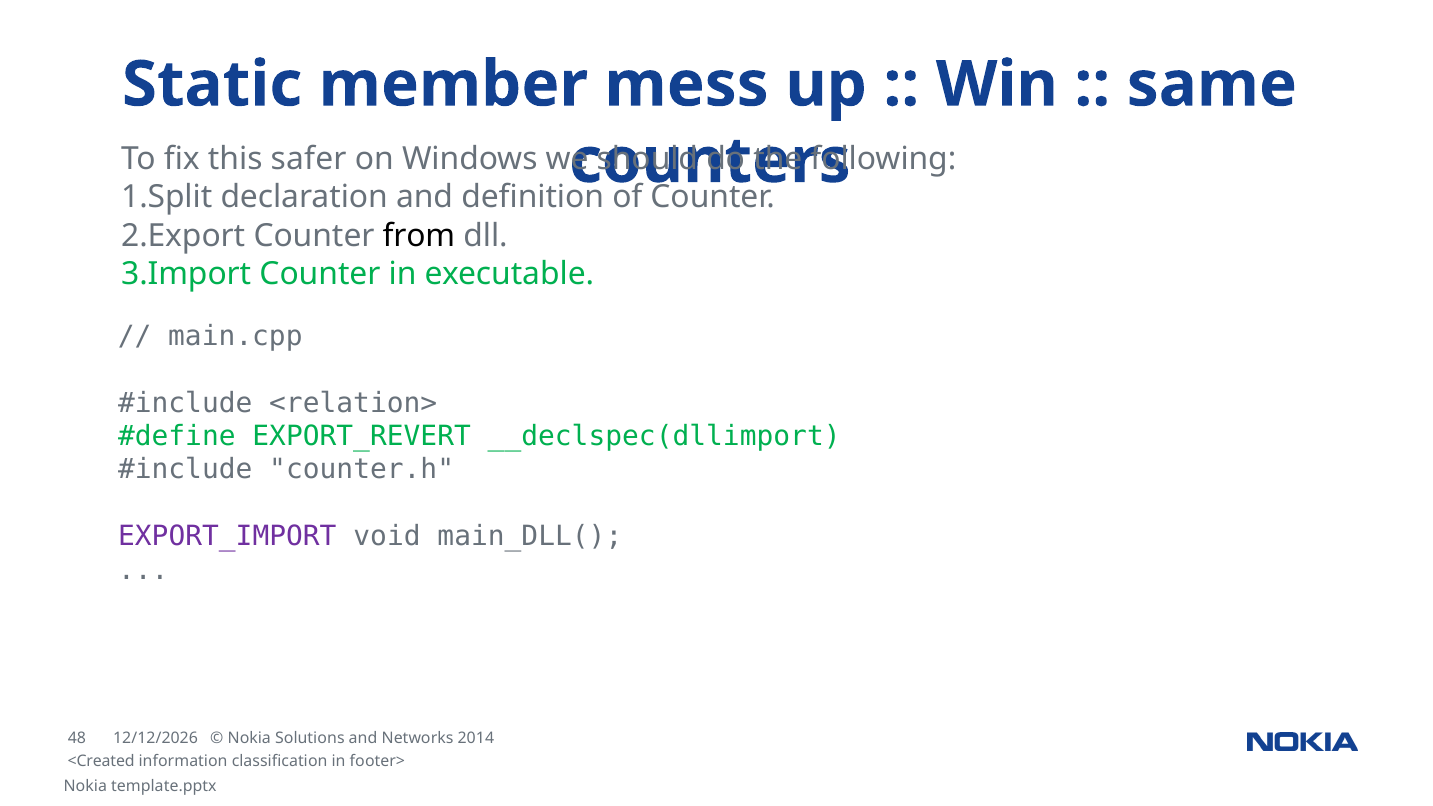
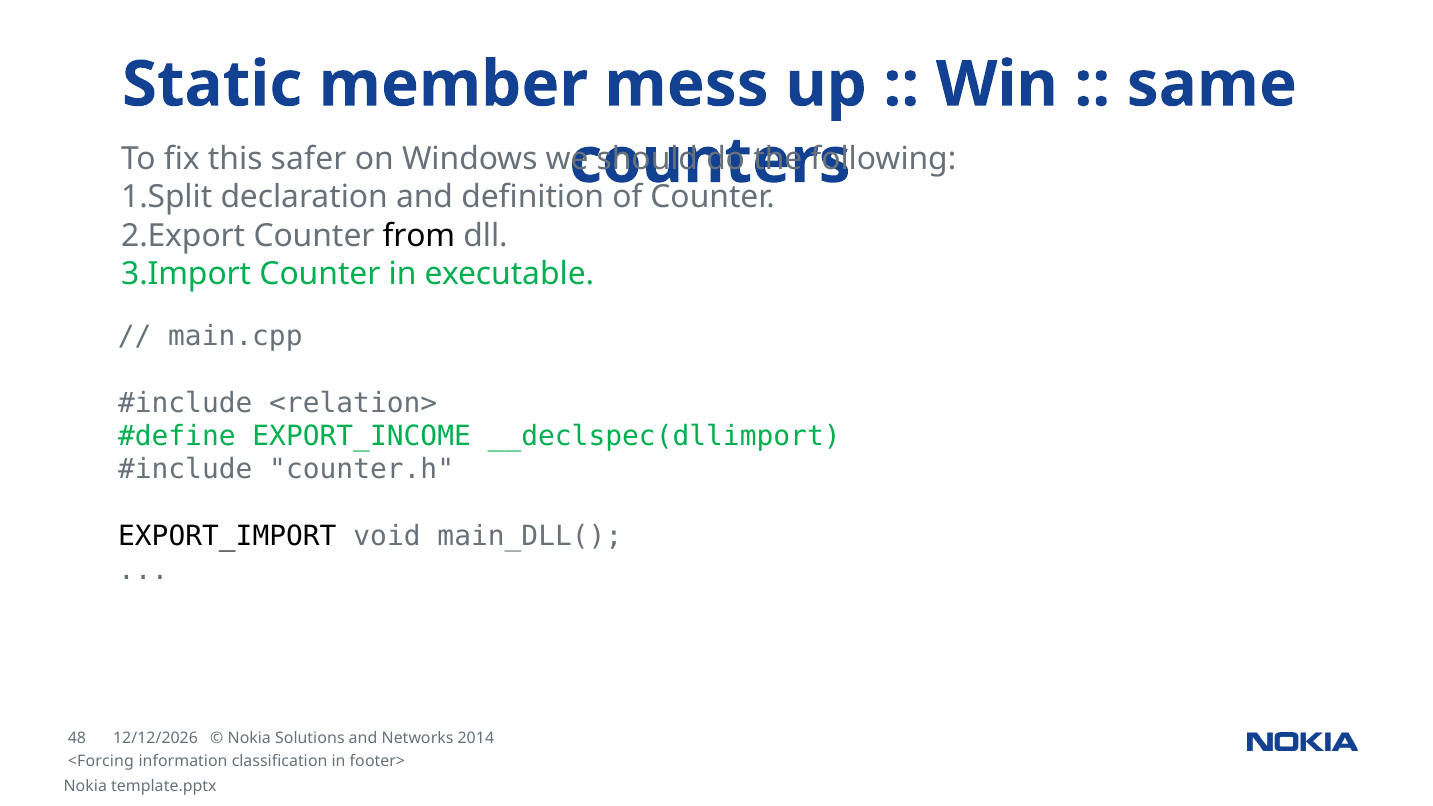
EXPORT_REVERT: EXPORT_REVERT -> EXPORT_INCOME
EXPORT_IMPORT colour: purple -> black
<Created: <Created -> <Forcing
